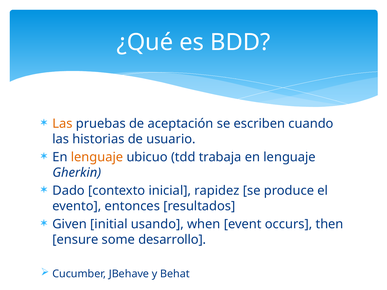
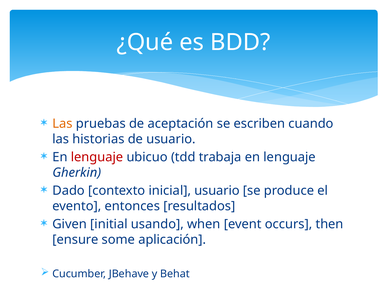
lenguaje at (97, 157) colour: orange -> red
inicial rapidez: rapidez -> usuario
desarrollo: desarrollo -> aplicación
